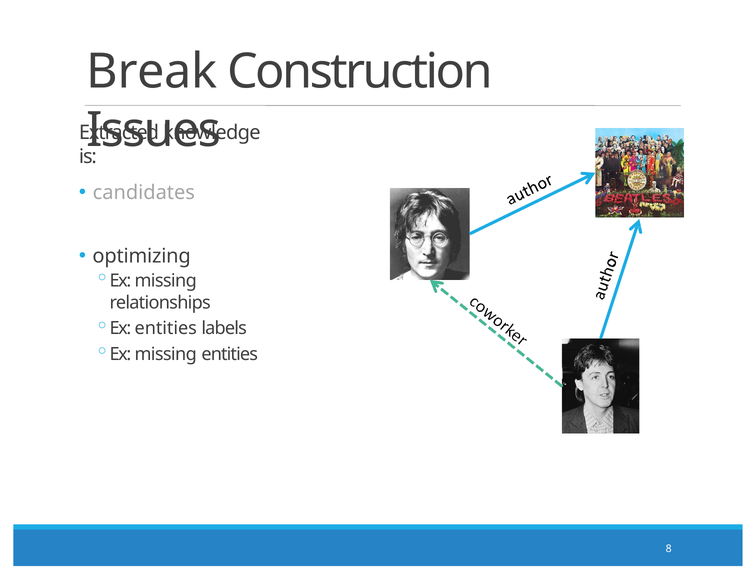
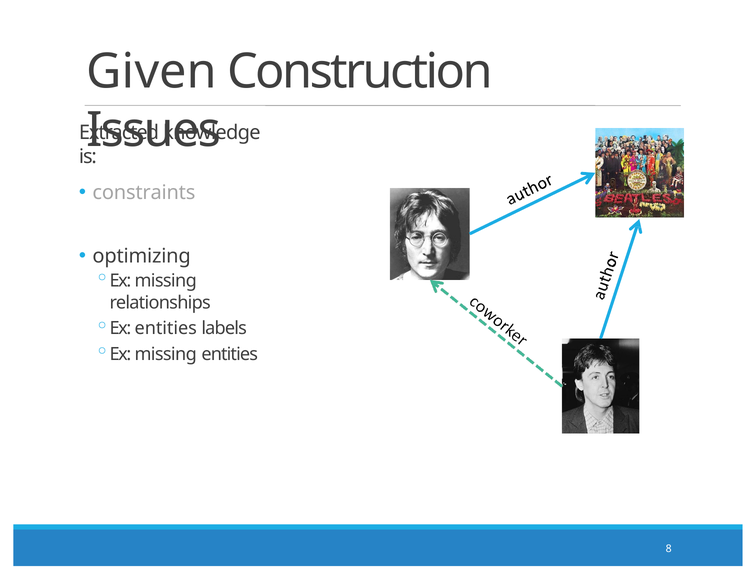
Break: Break -> Given
candidates: candidates -> constraints
